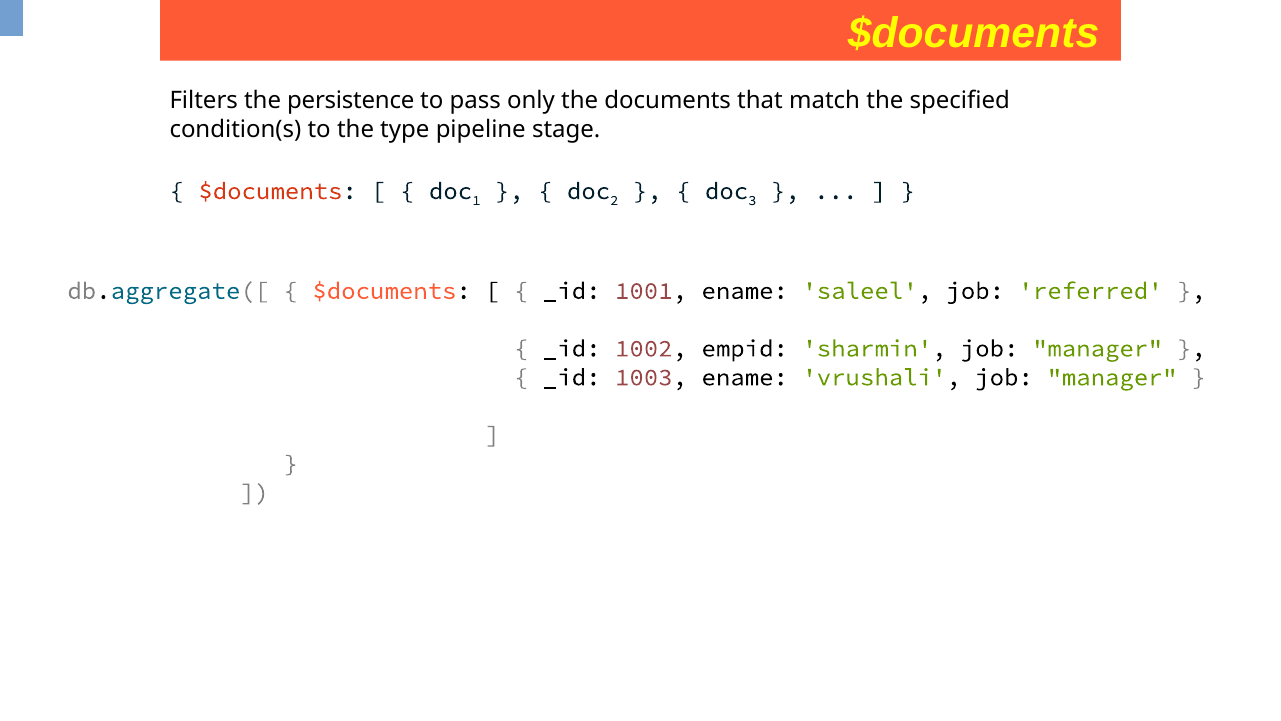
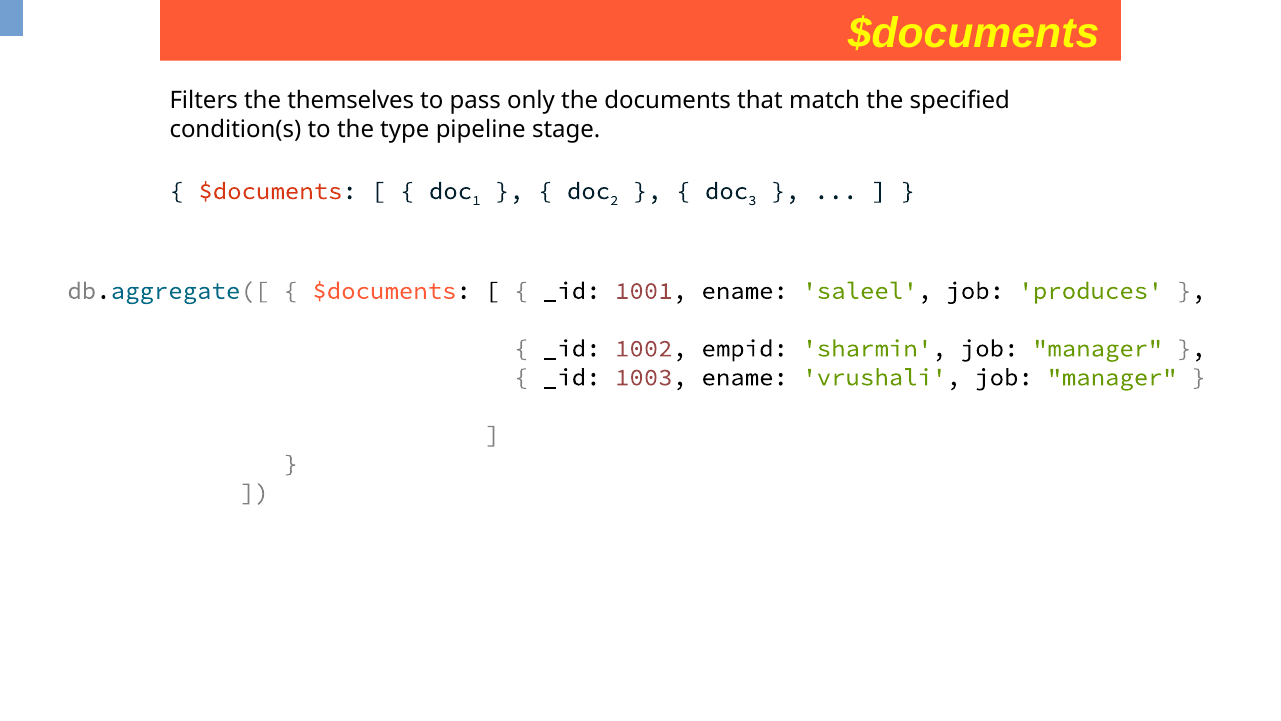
persistence: persistence -> themselves
referred: referred -> produces
